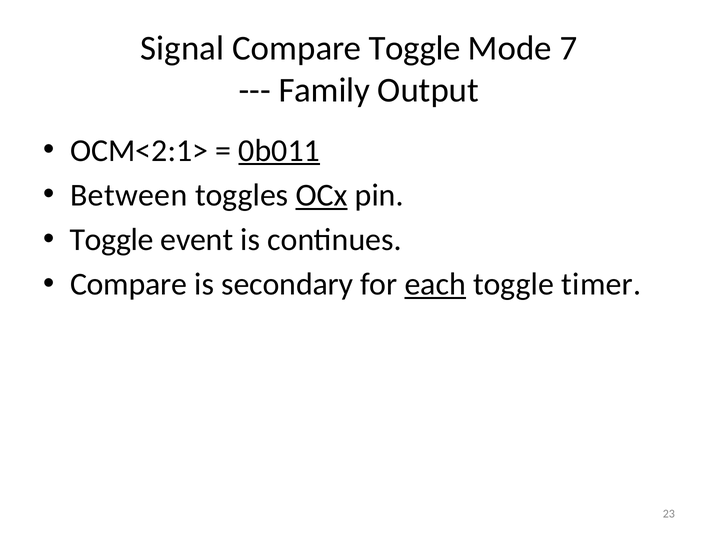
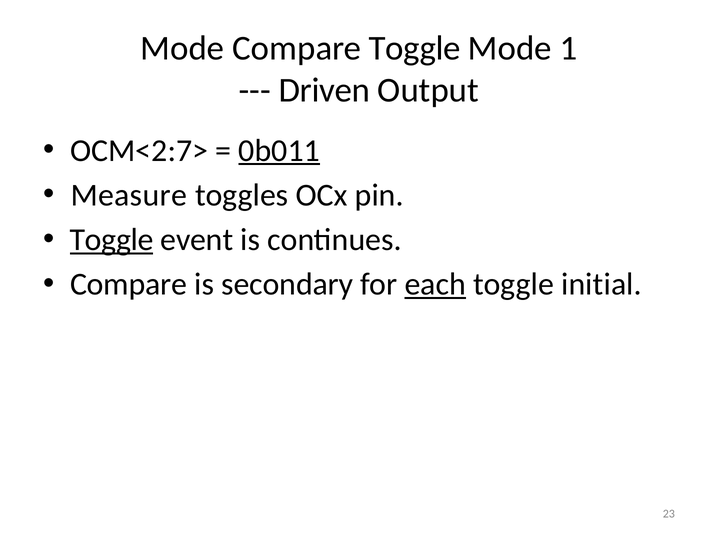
Signal at (182, 49): Signal -> Mode
7: 7 -> 1
Family: Family -> Driven
OCM<2:1>: OCM<2:1> -> OCM<2:7>
Between: Between -> Measure
OCx underline: present -> none
Toggle at (112, 240) underline: none -> present
timer: timer -> initial
